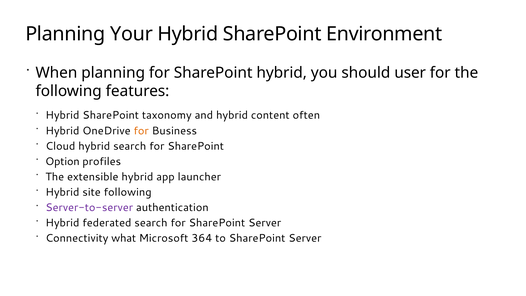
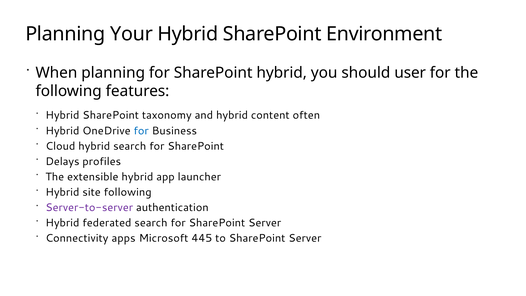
for at (141, 131) colour: orange -> blue
Option: Option -> Delays
what: what -> apps
364: 364 -> 445
